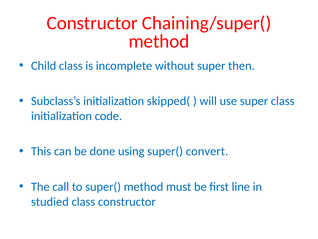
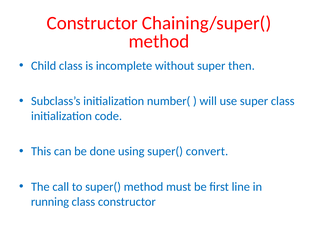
skipped(: skipped( -> number(
studied: studied -> running
